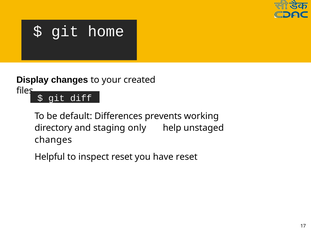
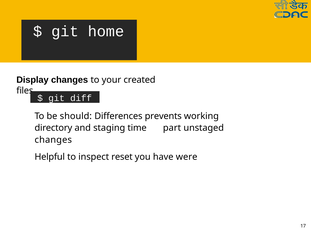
default: default -> should
only: only -> time
help: help -> part
have reset: reset -> were
